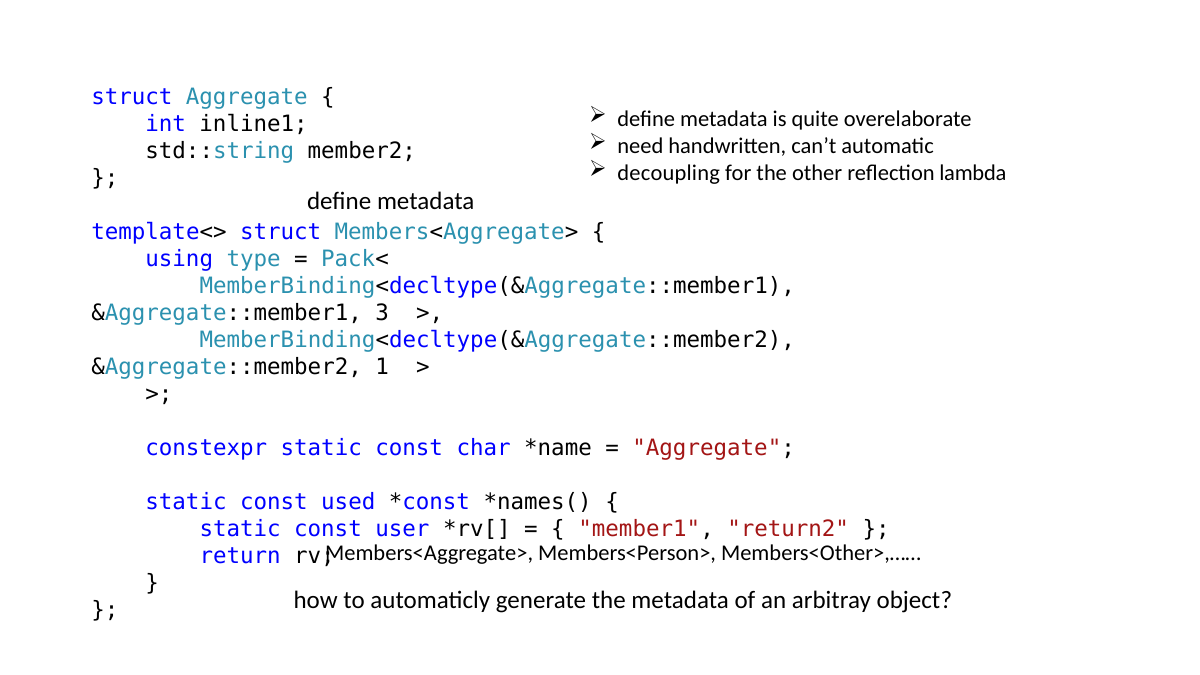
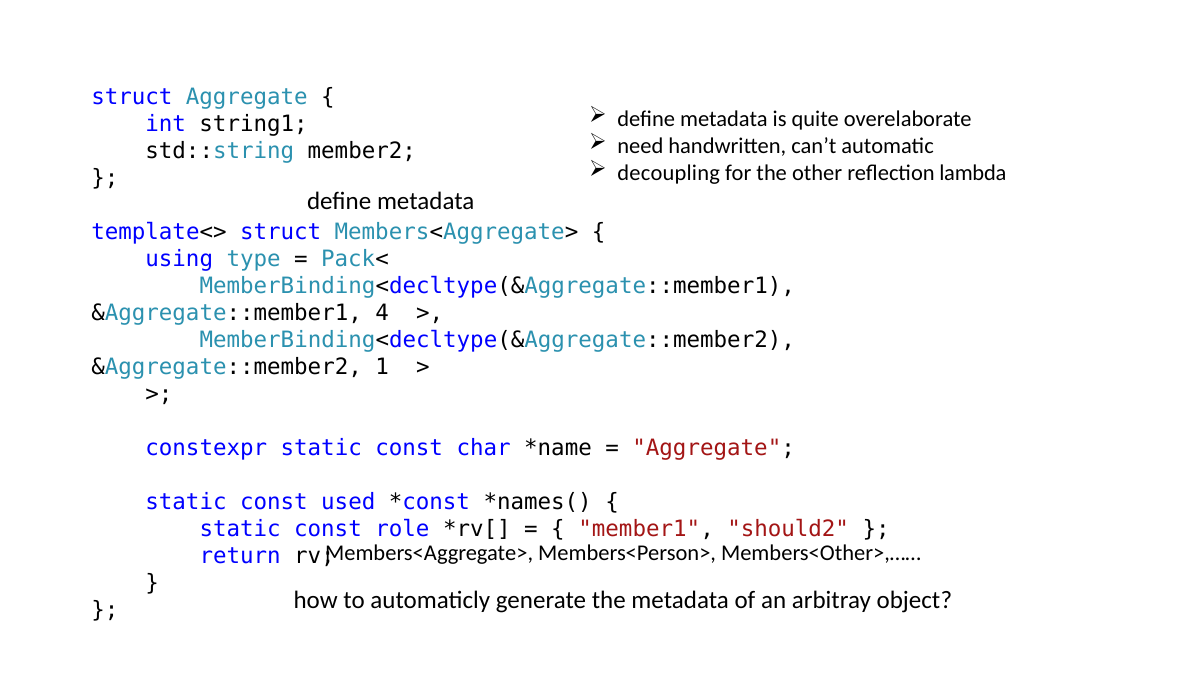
inline1: inline1 -> string1
3: 3 -> 4
user: user -> role
return2: return2 -> should2
